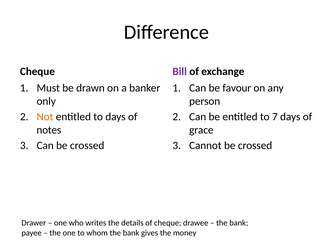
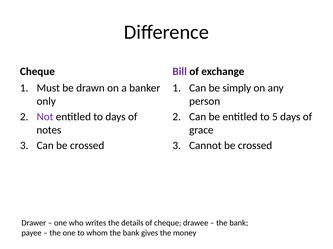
favour: favour -> simply
Not colour: orange -> purple
7: 7 -> 5
